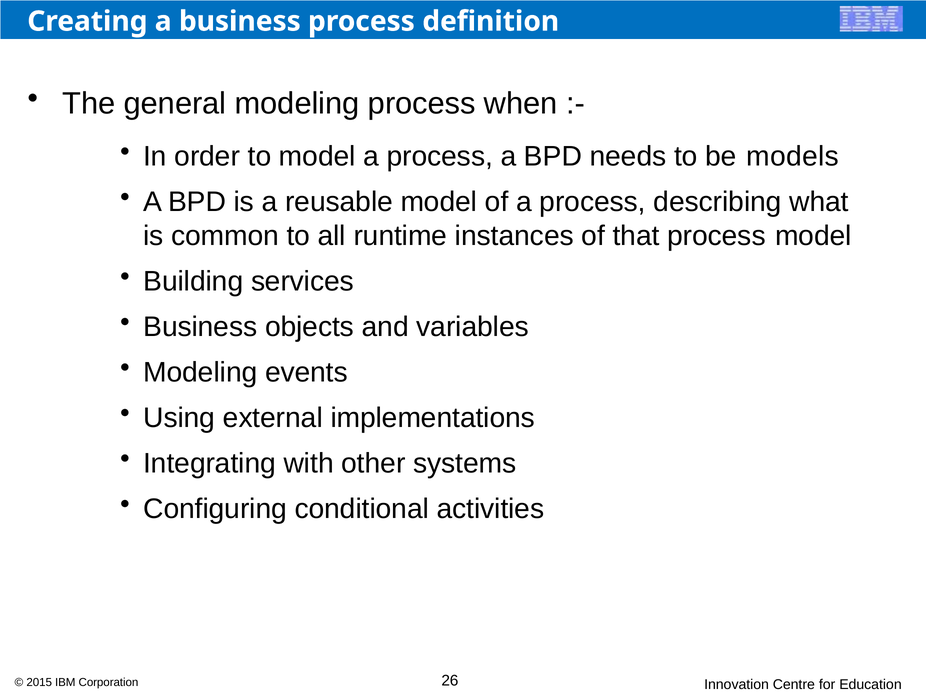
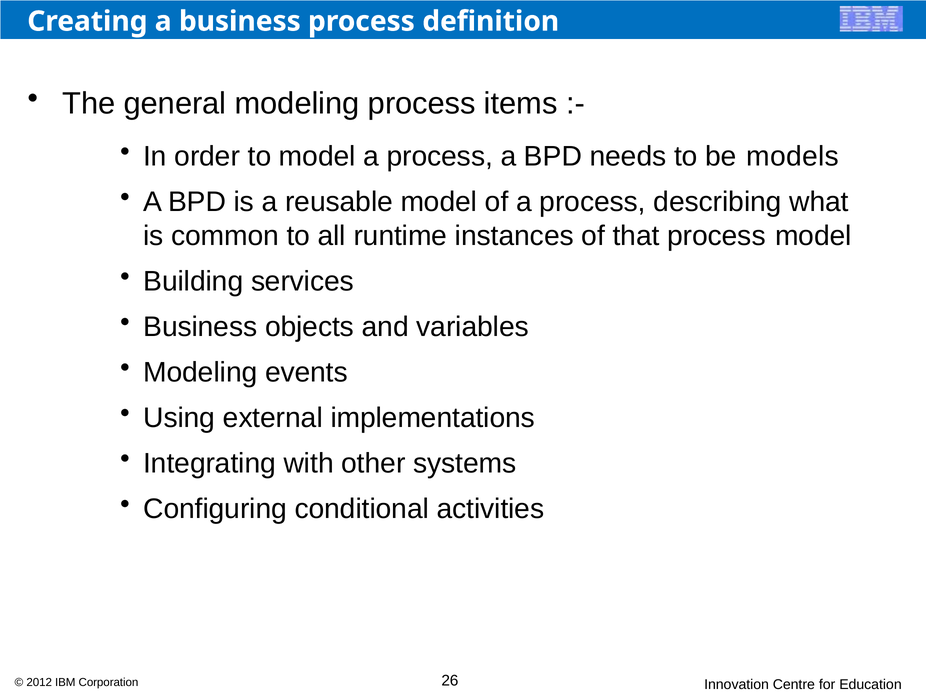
when: when -> items
2015: 2015 -> 2012
